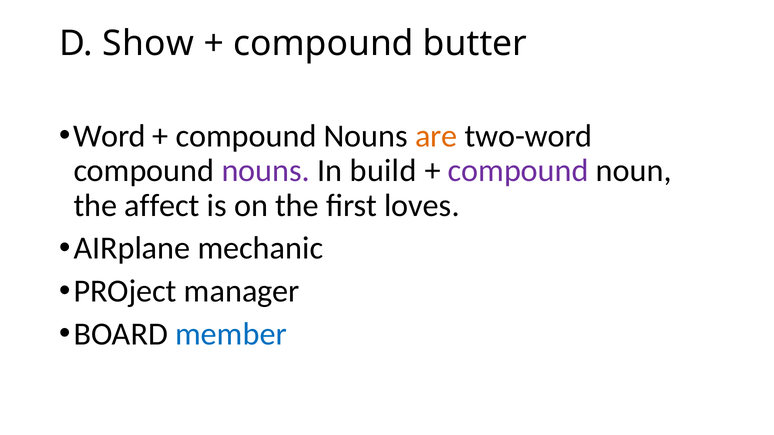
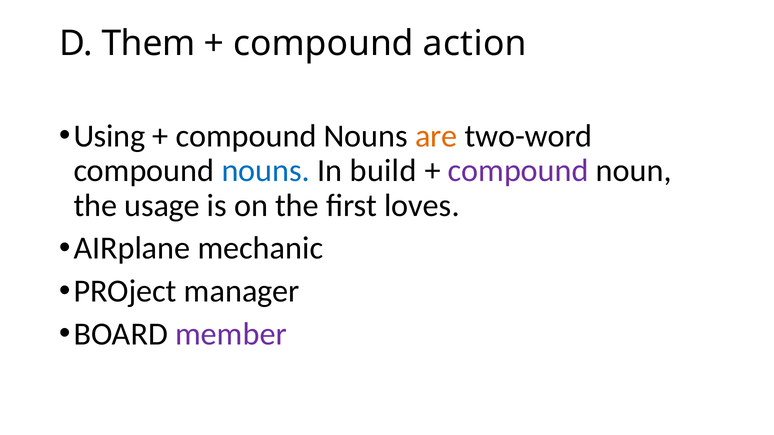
Show: Show -> Them
butter: butter -> action
Word: Word -> Using
nouns at (266, 171) colour: purple -> blue
affect: affect -> usage
member colour: blue -> purple
